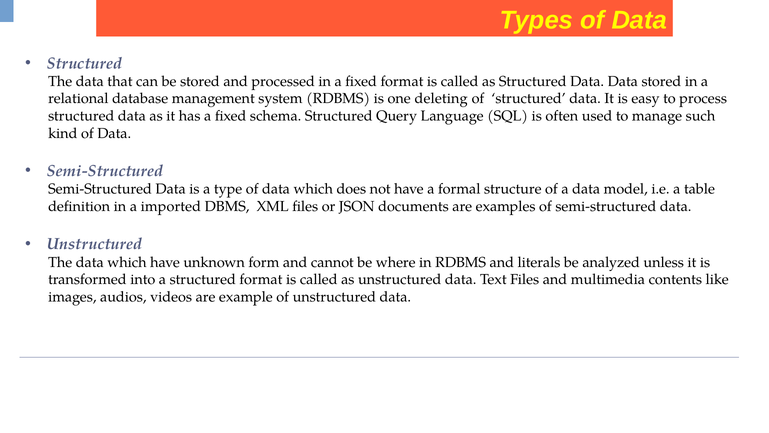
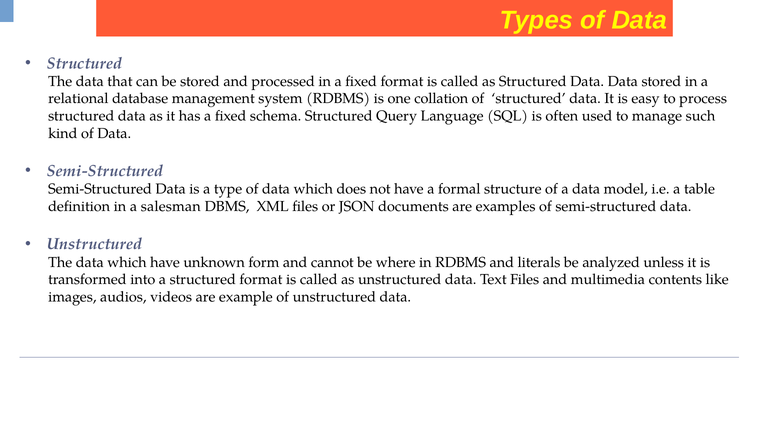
deleting: deleting -> collation
imported: imported -> salesman
